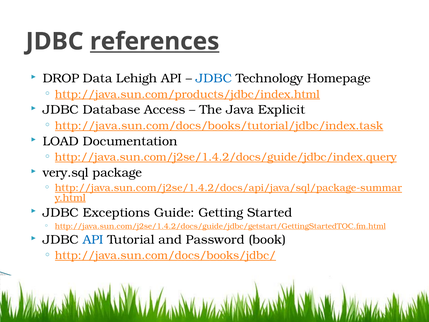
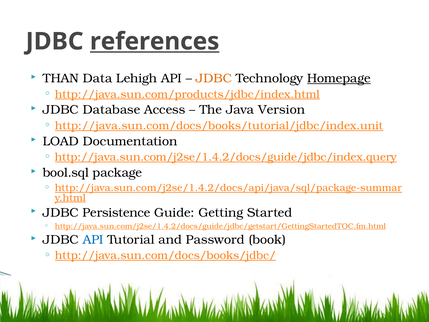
DROP: DROP -> THAN
JDBC at (214, 78) colour: blue -> orange
Homepage underline: none -> present
Explicit: Explicit -> Version
http://java.sun.com/docs/books/tutorial/jdbc/index.task: http://java.sun.com/docs/books/tutorial/jdbc/index.task -> http://java.sun.com/docs/books/tutorial/jdbc/index.unit
very.sql: very.sql -> bool.sql
Exceptions: Exceptions -> Persistence
